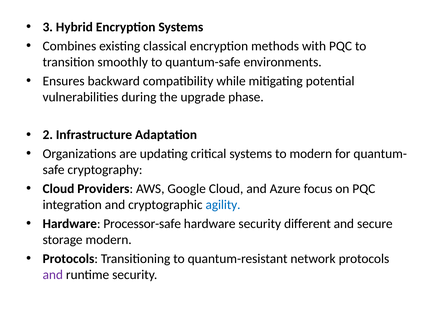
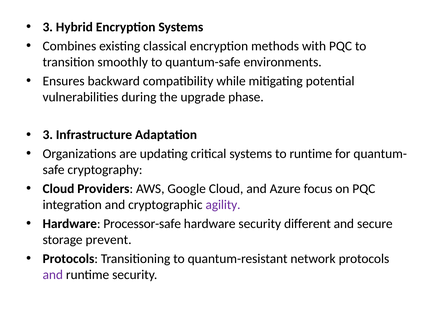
2 at (48, 135): 2 -> 3
to modern: modern -> runtime
agility colour: blue -> purple
storage modern: modern -> prevent
